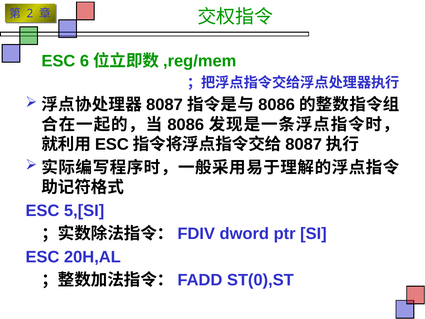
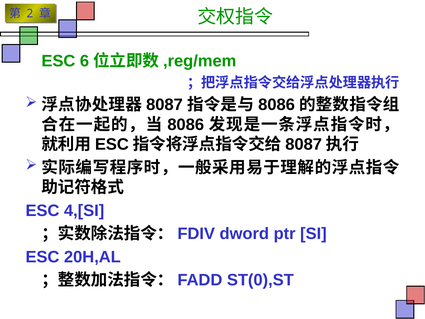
5,[SI: 5,[SI -> 4,[SI
